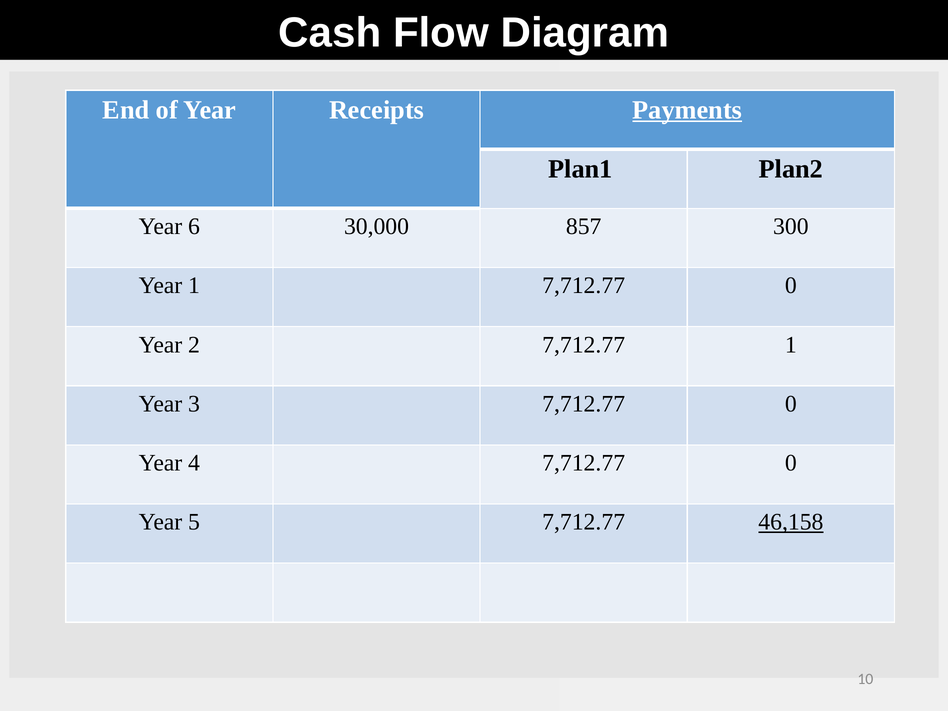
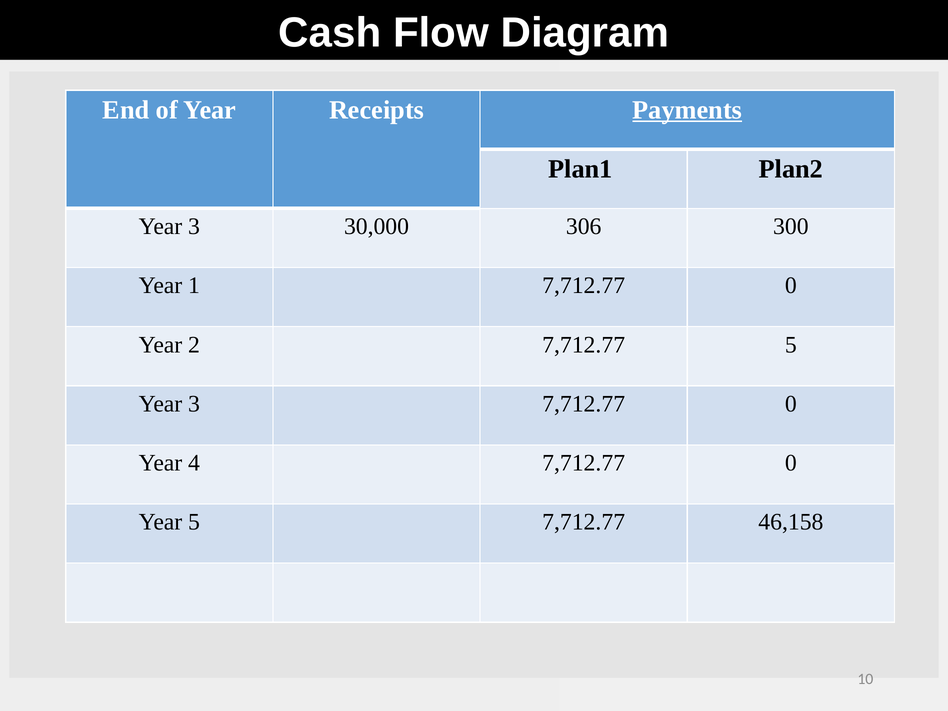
6 at (194, 227): 6 -> 3
857: 857 -> 306
7,712.77 1: 1 -> 5
46,158 underline: present -> none
